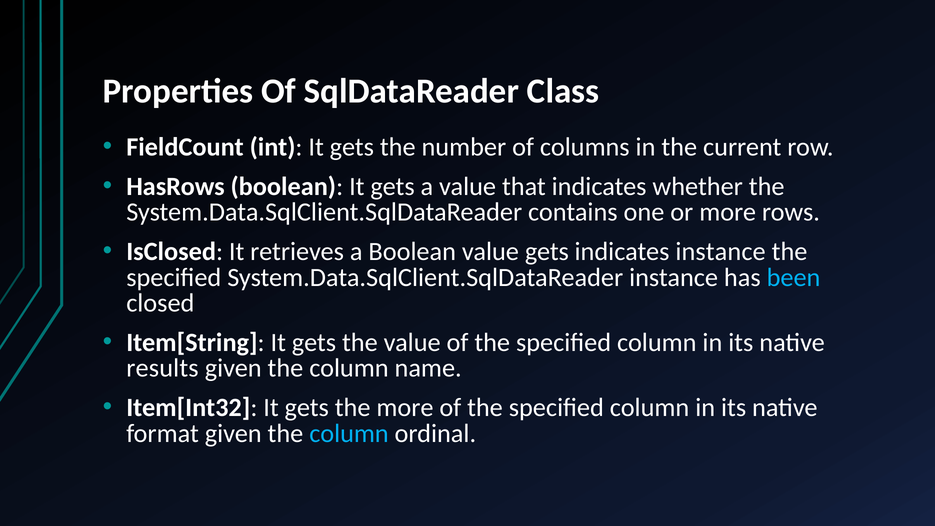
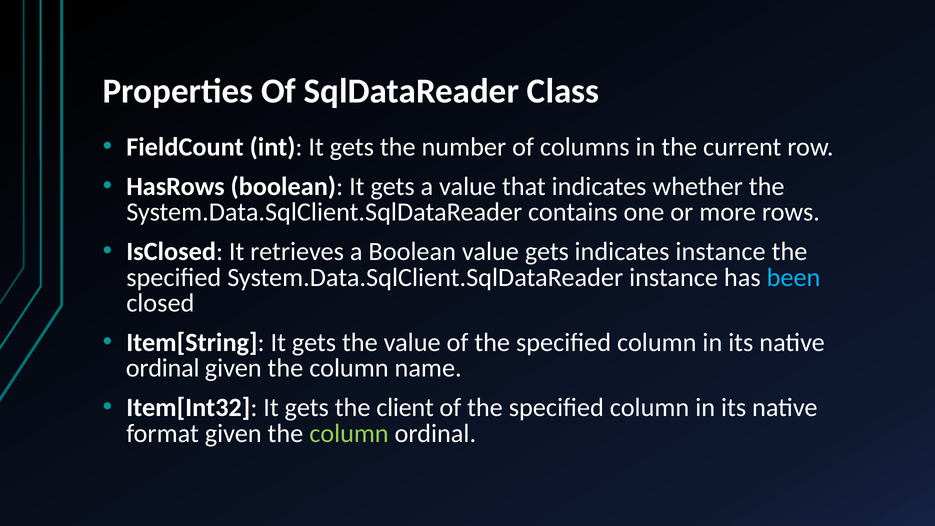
results at (162, 368): results -> ordinal
the more: more -> client
column at (349, 433) colour: light blue -> light green
